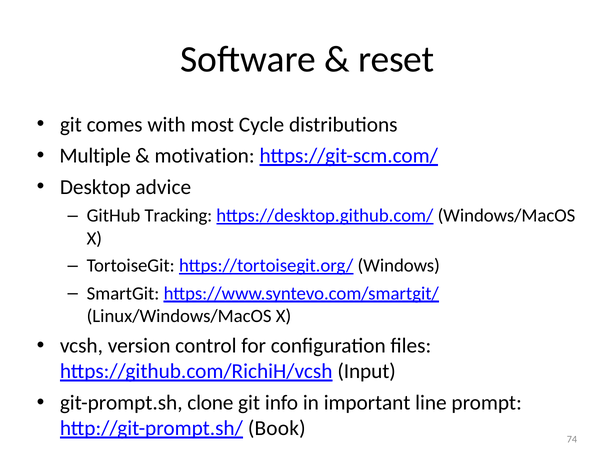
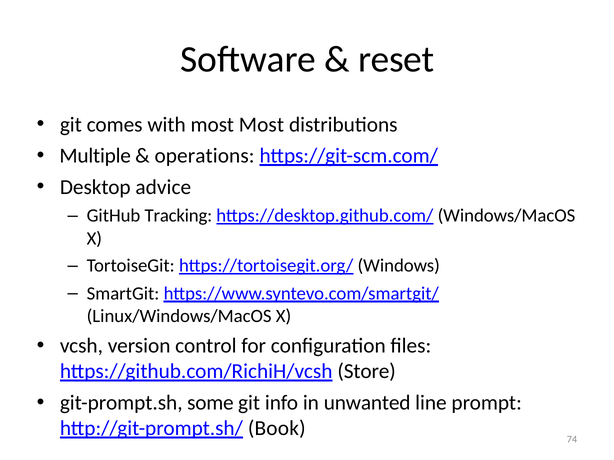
most Cycle: Cycle -> Most
motivation: motivation -> operations
Input: Input -> Store
clone: clone -> some
important: important -> unwanted
